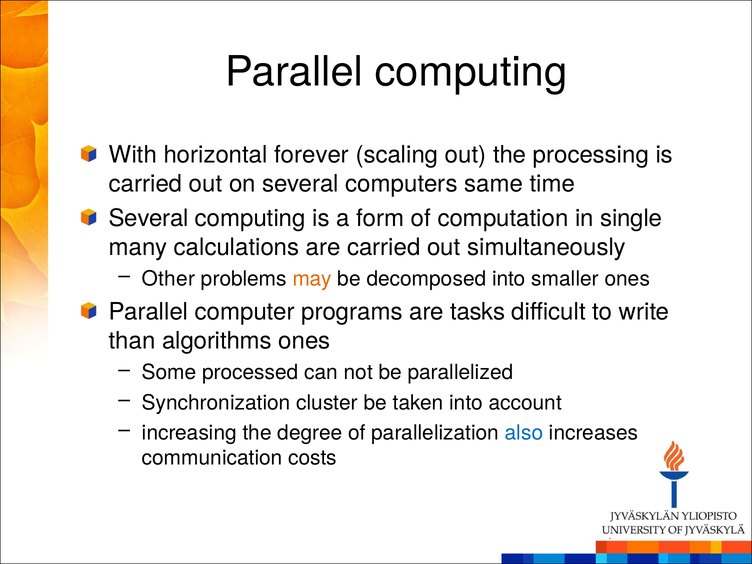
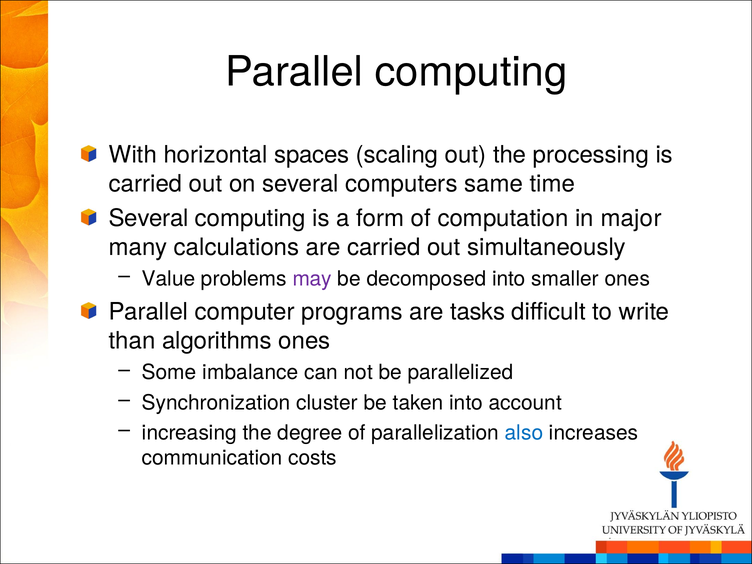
forever: forever -> spaces
single: single -> major
Other: Other -> Value
may colour: orange -> purple
processed: processed -> imbalance
